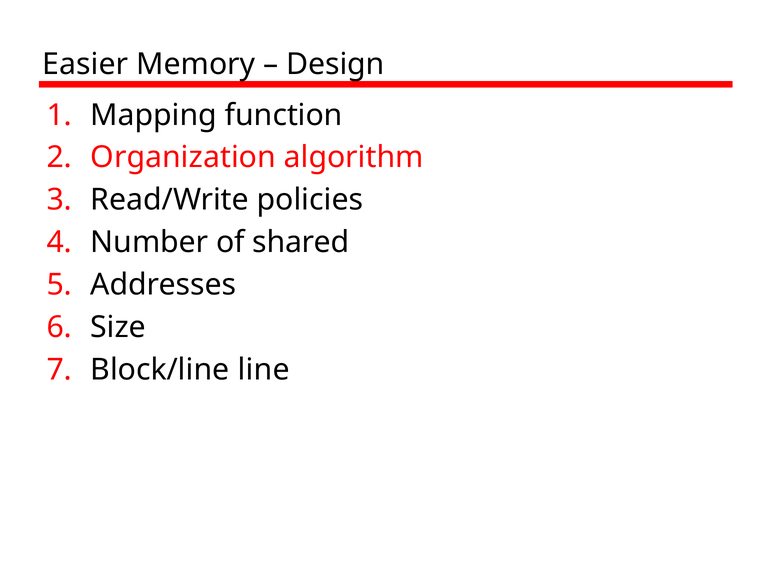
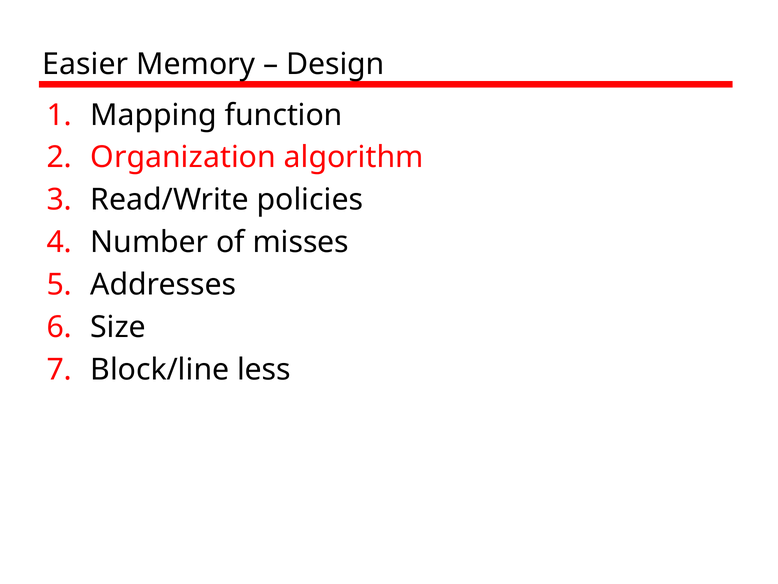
shared: shared -> misses
line: line -> less
